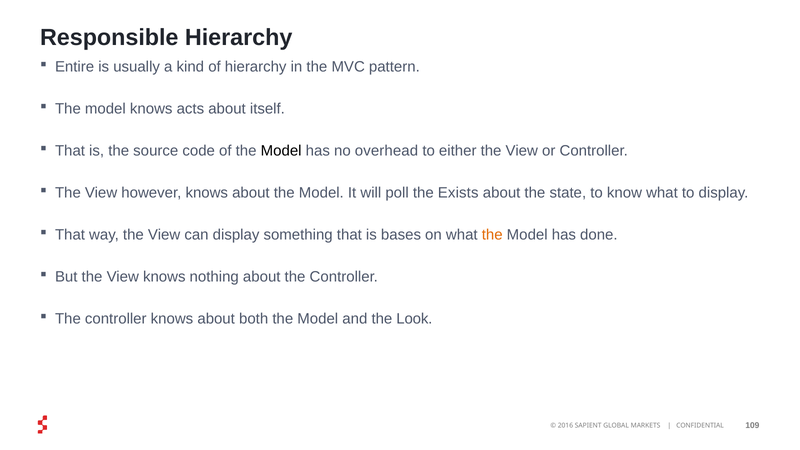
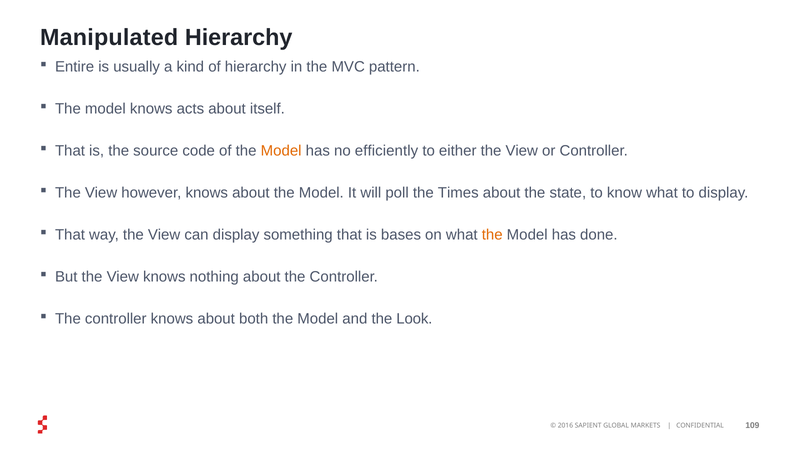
Responsible: Responsible -> Manipulated
Model at (281, 151) colour: black -> orange
overhead: overhead -> efficiently
Exists: Exists -> Times
